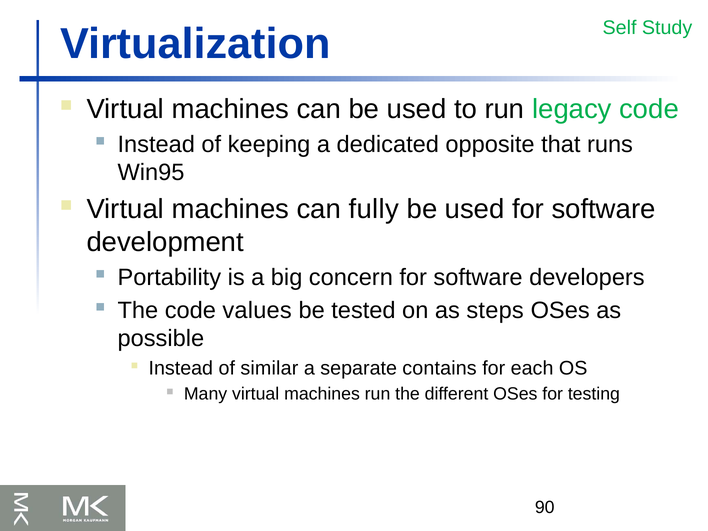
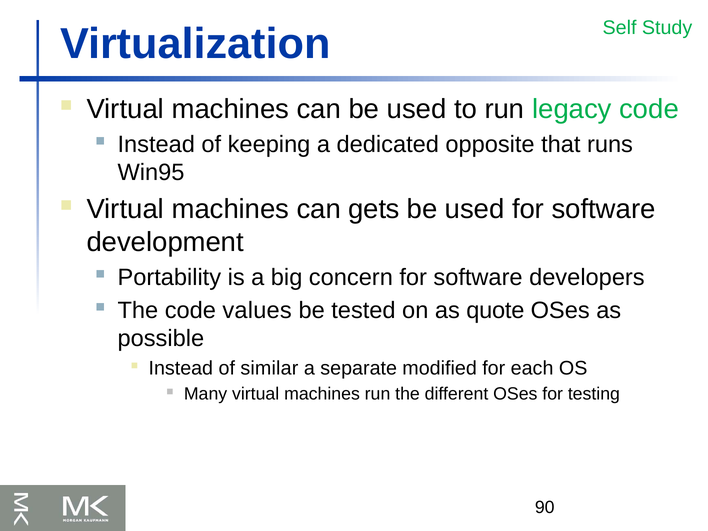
fully: fully -> gets
steps: steps -> quote
contains: contains -> modified
